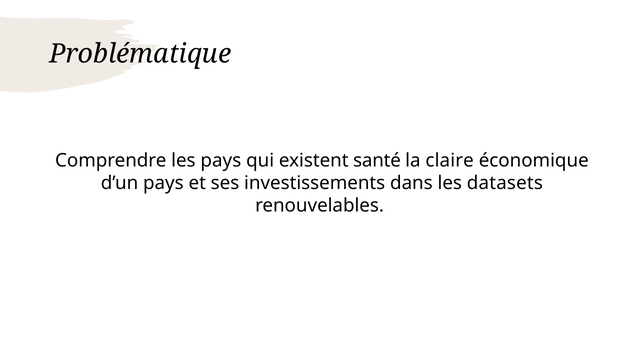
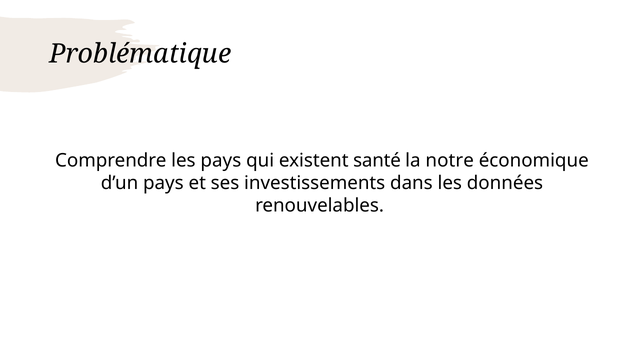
claire: claire -> notre
datasets: datasets -> données
